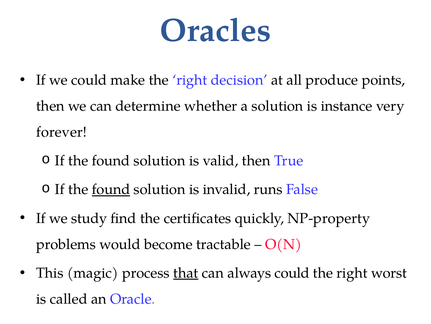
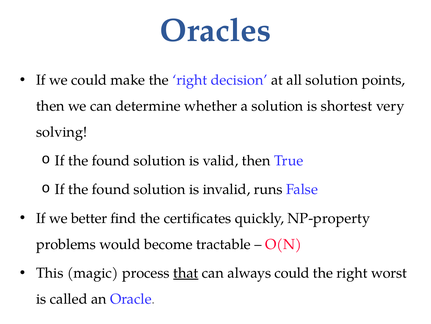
all produce: produce -> solution
instance: instance -> shortest
forever: forever -> solving
found at (111, 189) underline: present -> none
study: study -> better
